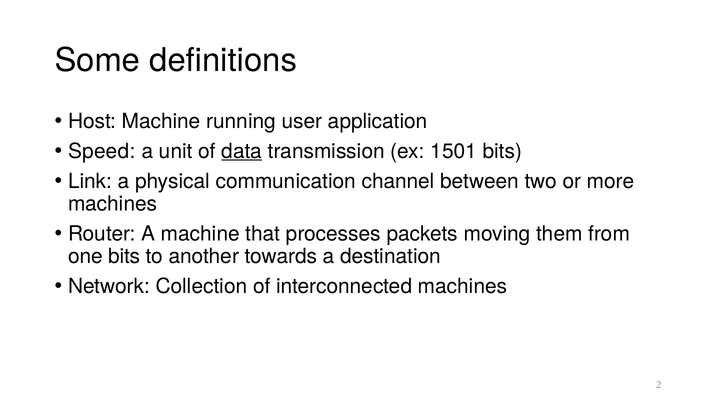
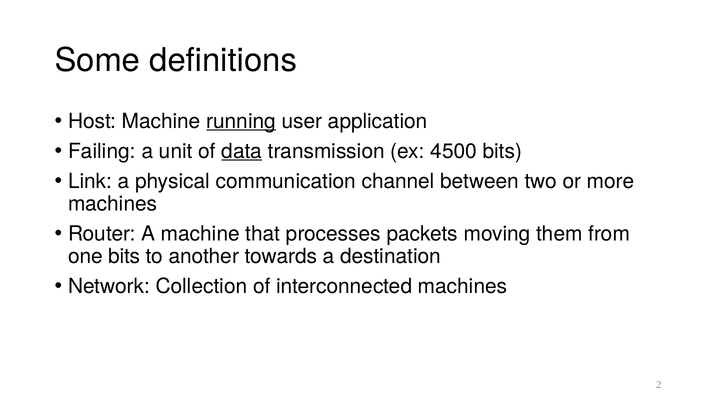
running underline: none -> present
Speed: Speed -> Failing
1501: 1501 -> 4500
